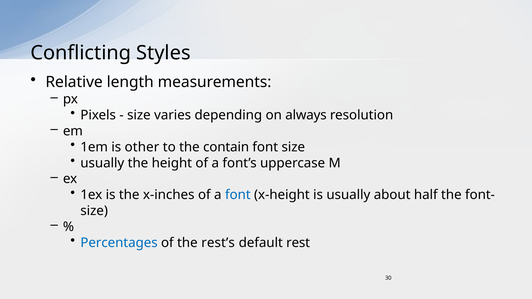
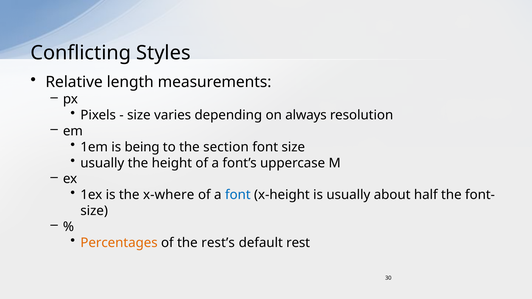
other: other -> being
contain: contain -> section
x-inches: x-inches -> x-where
Percentages colour: blue -> orange
